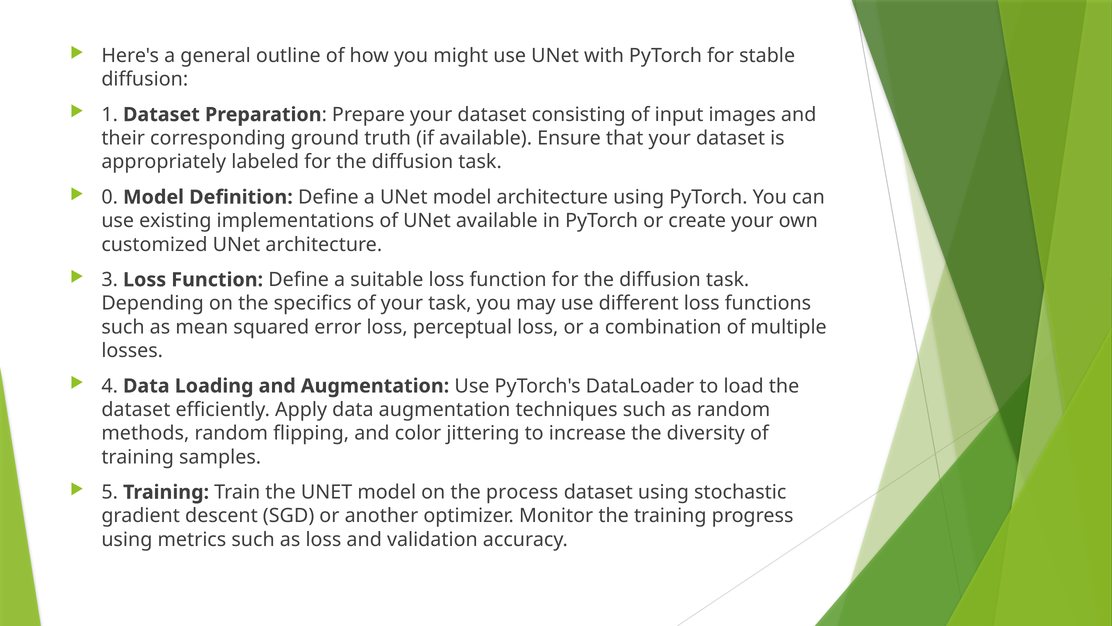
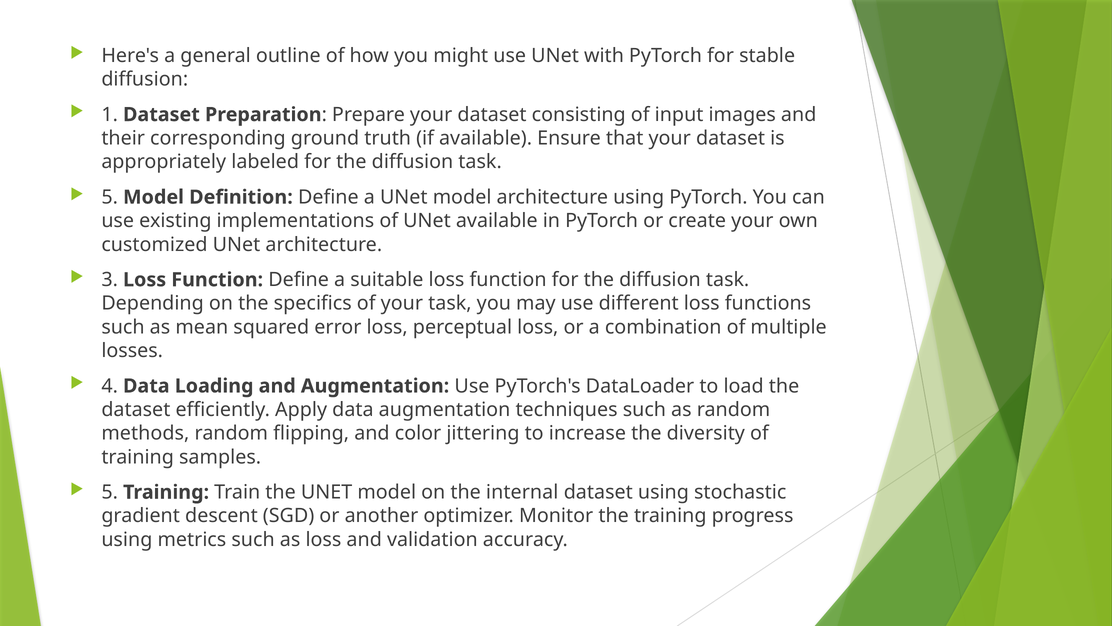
0 at (110, 197): 0 -> 5
process: process -> internal
